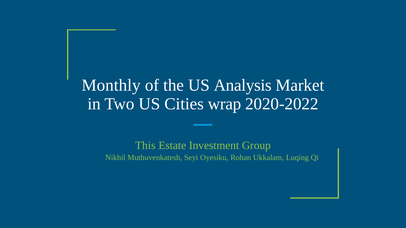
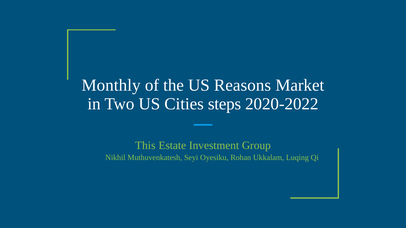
Analysis: Analysis -> Reasons
wrap: wrap -> steps
